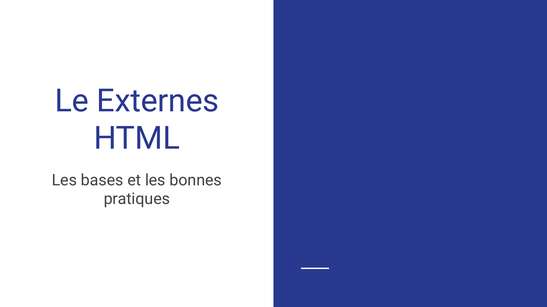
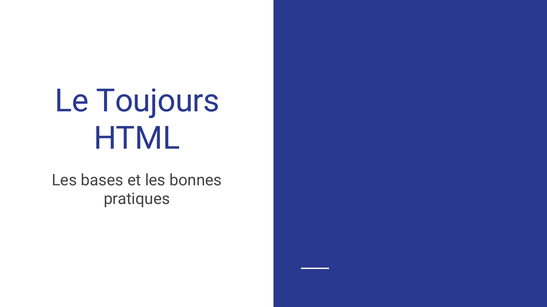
Externes: Externes -> Toujours
